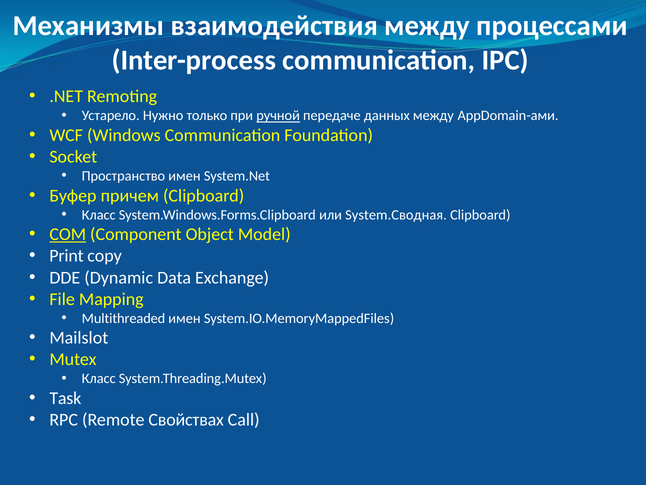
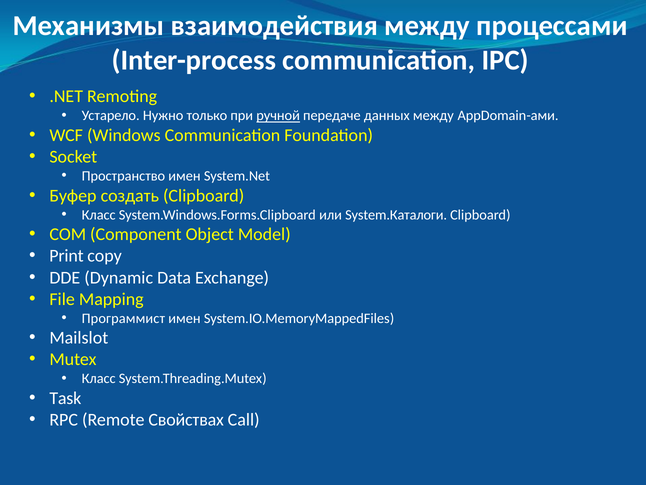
причем: причем -> создать
System.Сводная: System.Сводная -> System.Каталоги
COM underline: present -> none
Multithreaded: Multithreaded -> Программист
